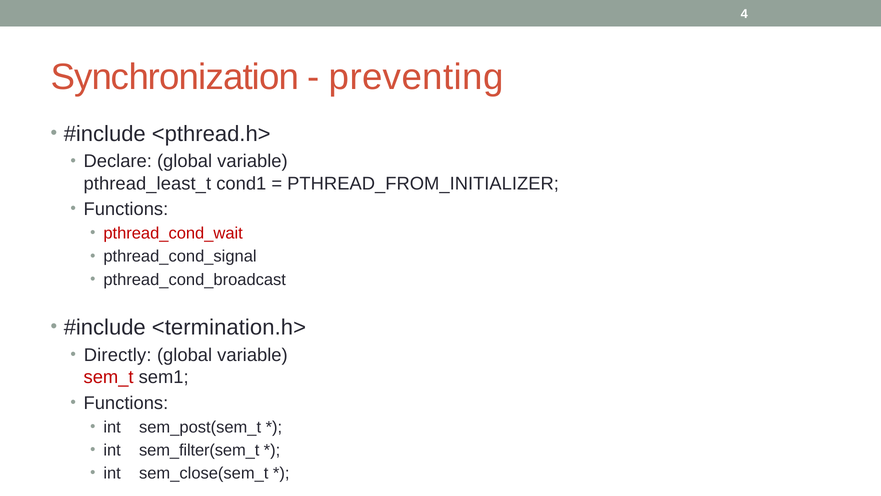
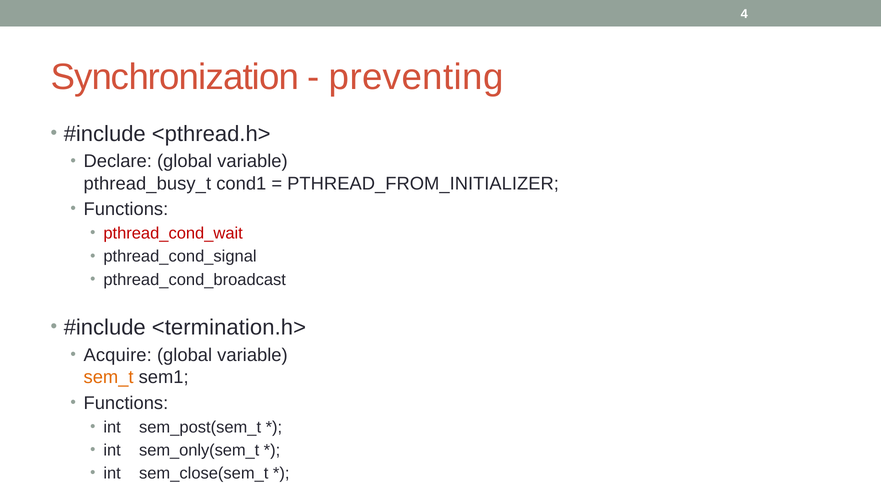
pthread_least_t: pthread_least_t -> pthread_busy_t
Directly: Directly -> Acquire
sem_t colour: red -> orange
sem_filter(sem_t: sem_filter(sem_t -> sem_only(sem_t
